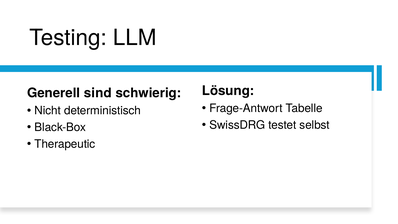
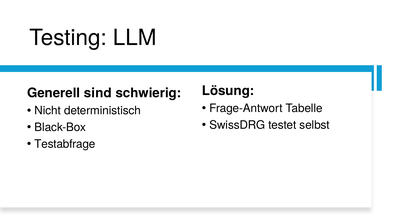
Therapeutic: Therapeutic -> Testabfrage
